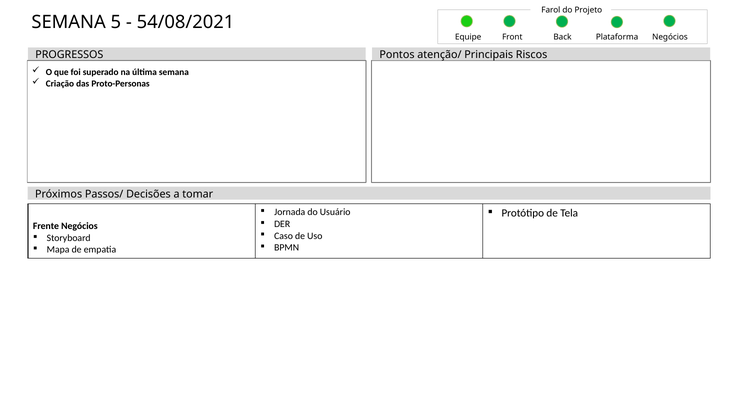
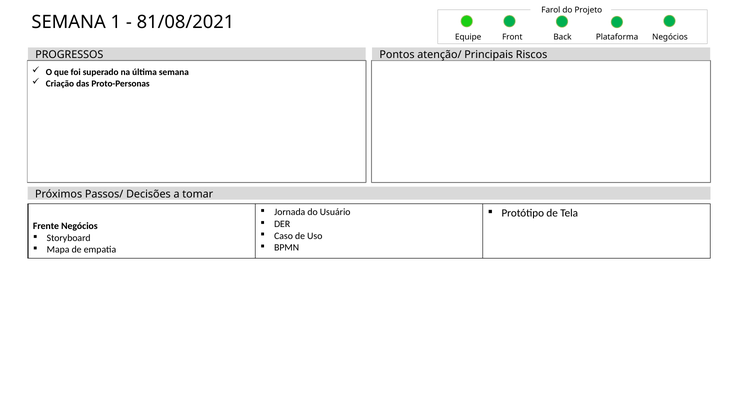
5: 5 -> 1
54/08/2021: 54/08/2021 -> 81/08/2021
